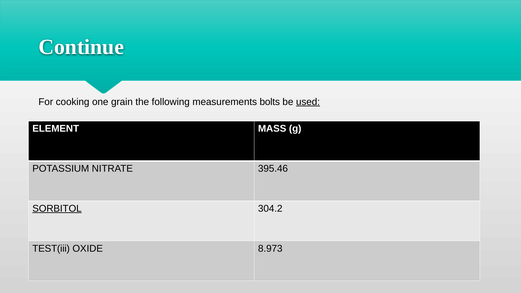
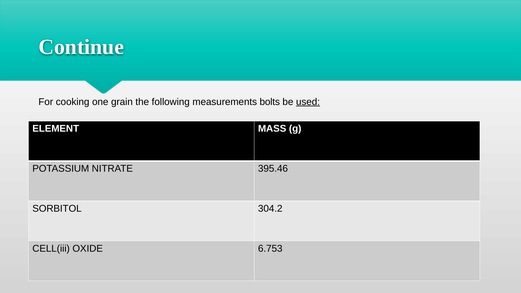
SORBITOL underline: present -> none
TEST(iii: TEST(iii -> CELL(iii
8.973: 8.973 -> 6.753
